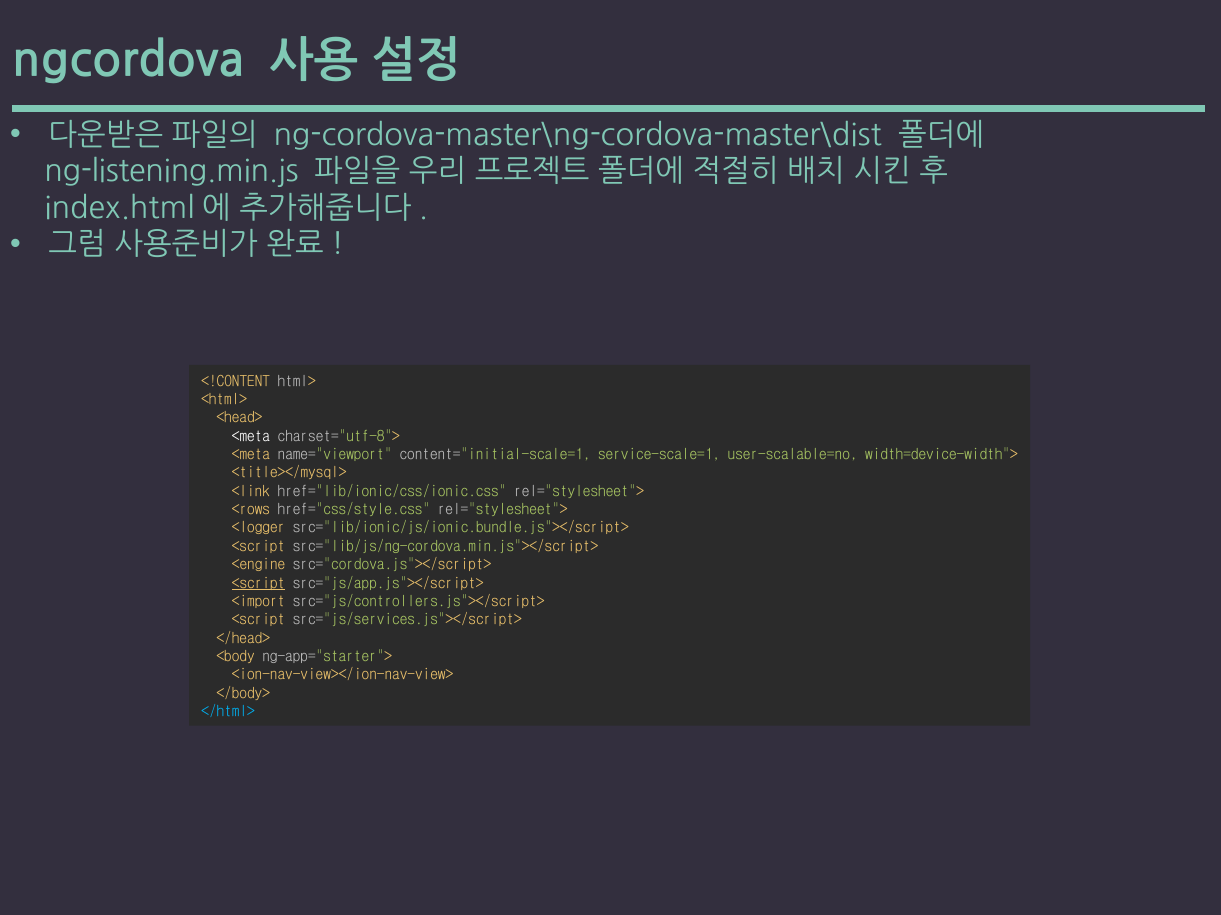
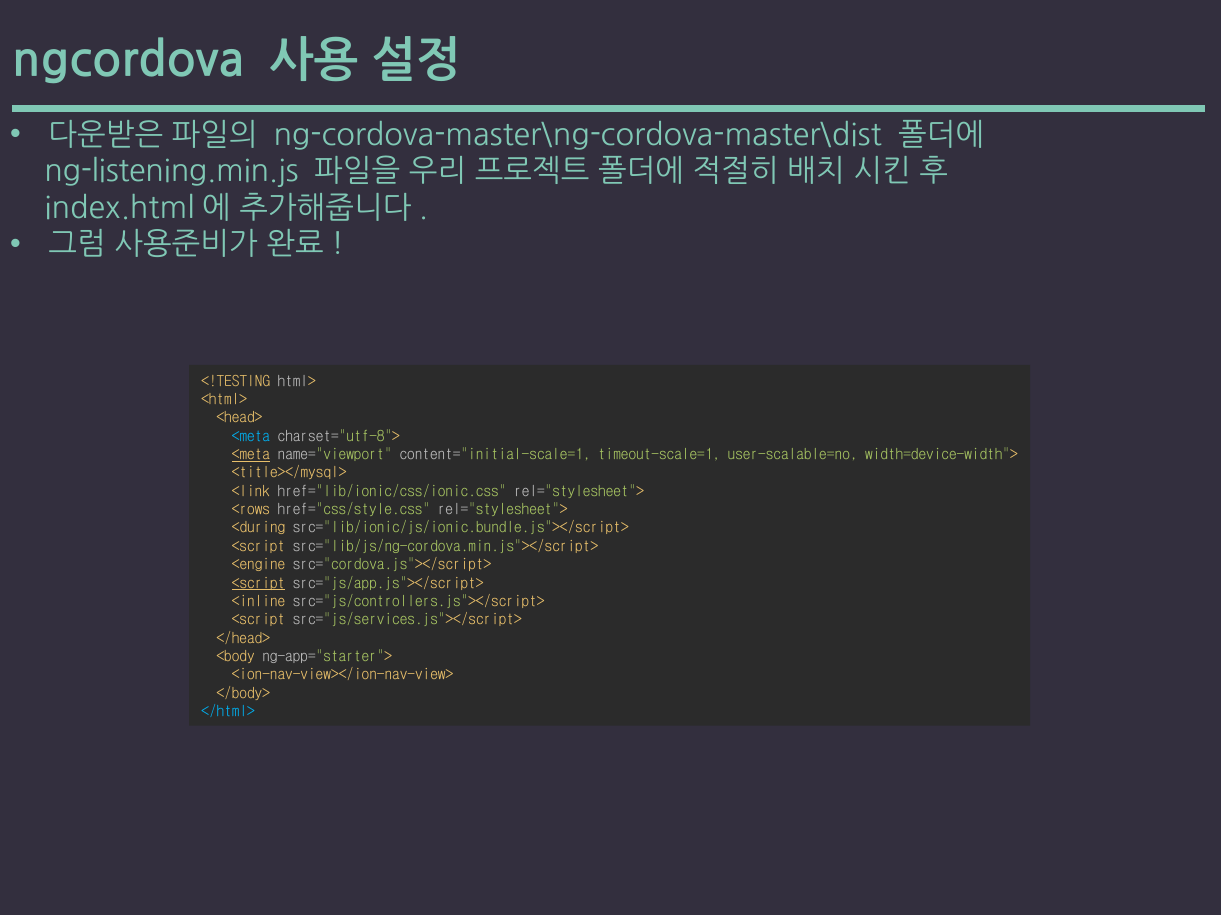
<!CONTENT: <!CONTENT -> <!TESTING
<meta at (251, 437) colour: white -> light blue
<meta at (251, 455) underline: none -> present
service-scale=1: service-scale=1 -> timeout-scale=1
<logger: <logger -> <during
<import: <import -> <inline
